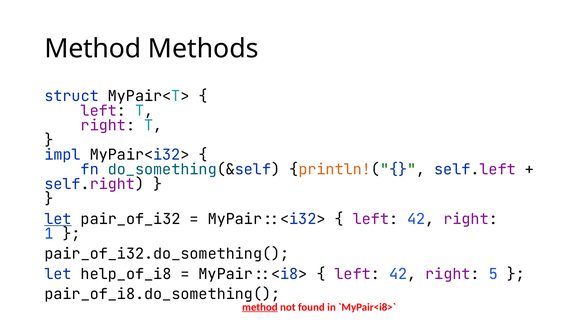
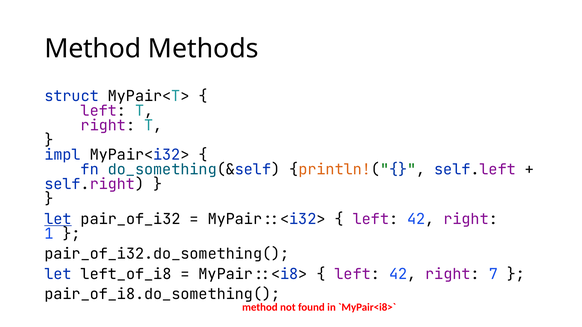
help_of_i8: help_of_i8 -> left_of_i8
5: 5 -> 7
method at (260, 307) underline: present -> none
